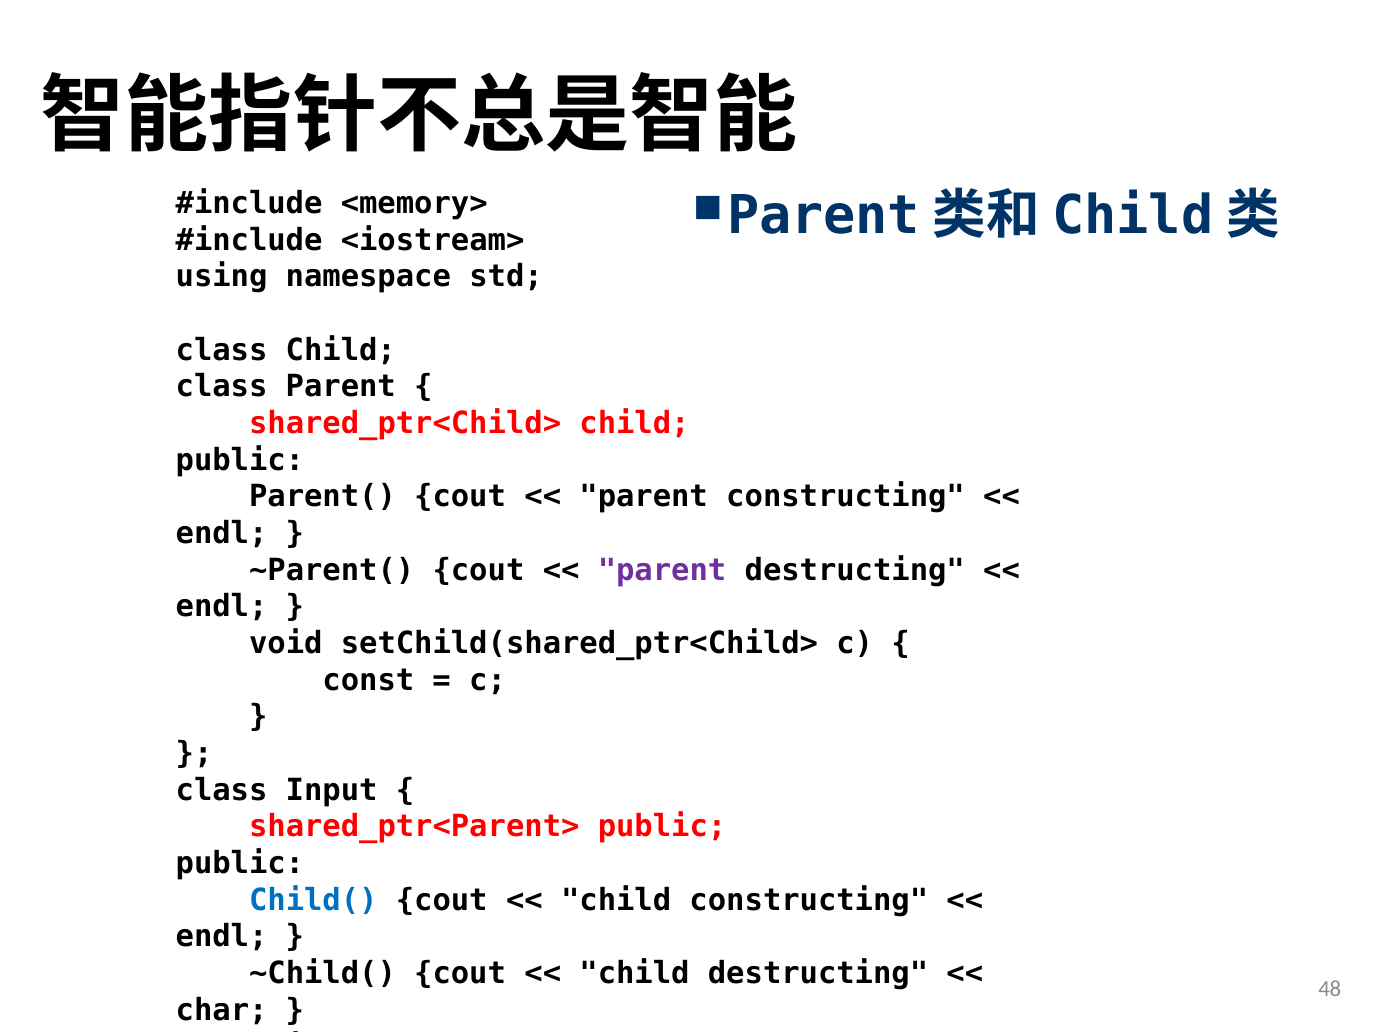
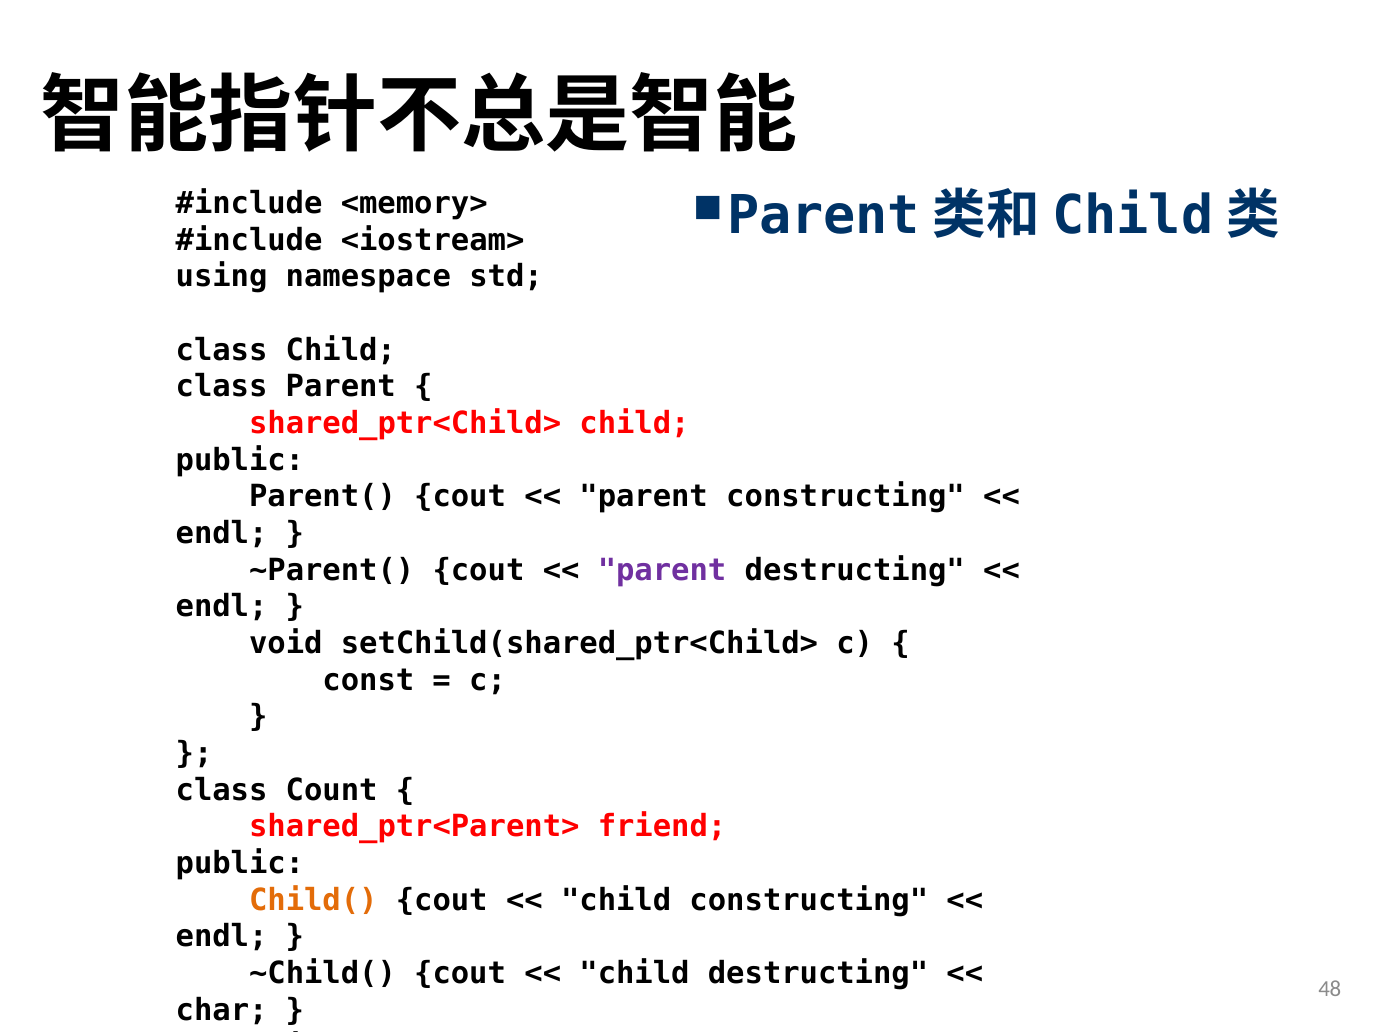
Input: Input -> Count
shared_ptr<Parent> public: public -> friend
Child( colour: blue -> orange
